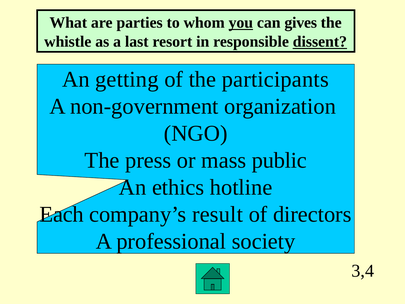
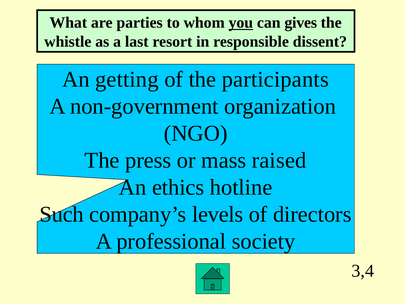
dissent underline: present -> none
public: public -> raised
Each: Each -> Such
result: result -> levels
